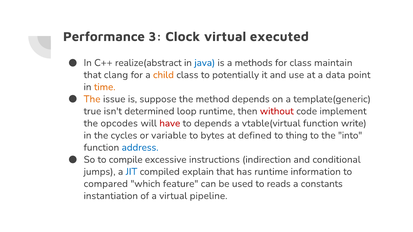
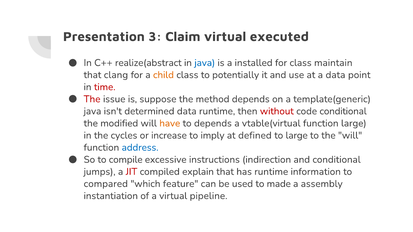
Performance: Performance -> Presentation
Clock: Clock -> Claim
methods: methods -> installed
time colour: orange -> red
The at (92, 99) colour: orange -> red
true at (92, 111): true -> java
determined loop: loop -> data
code implement: implement -> conditional
opcodes: opcodes -> modified
have colour: red -> orange
function write: write -> large
variable: variable -> increase
bytes: bytes -> imply
to thing: thing -> large
the into: into -> will
JIT colour: blue -> red
reads: reads -> made
constants: constants -> assembly
